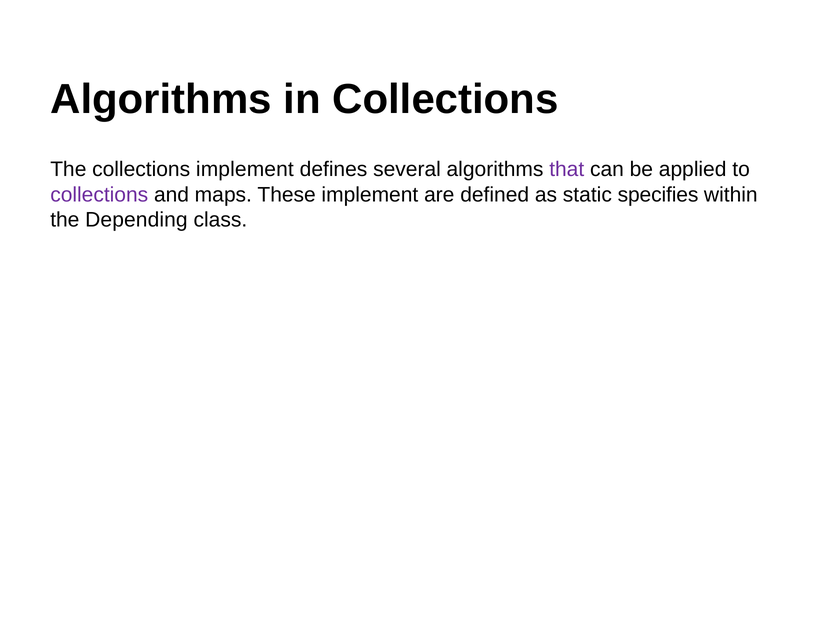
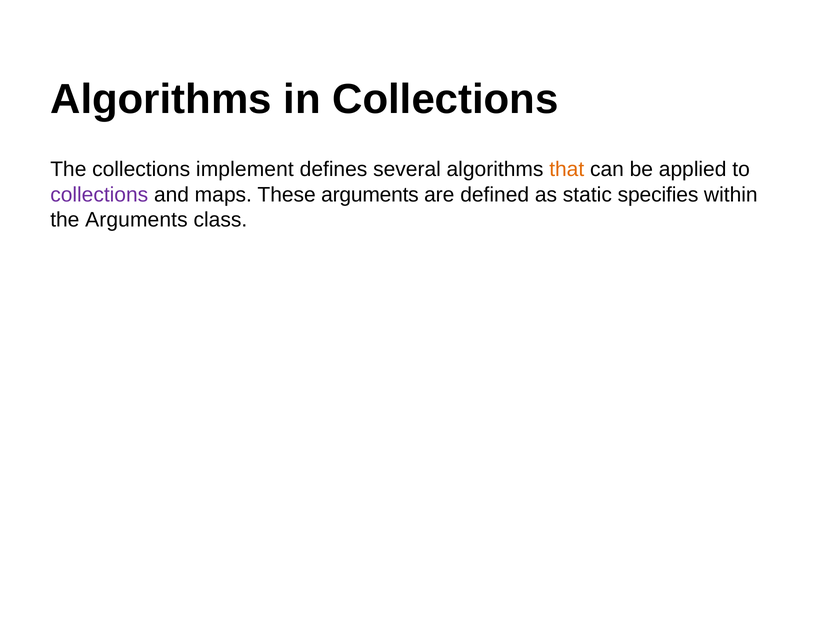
that colour: purple -> orange
These implement: implement -> arguments
the Depending: Depending -> Arguments
